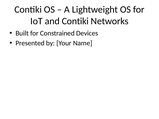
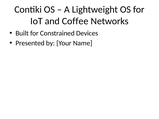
and Contiki: Contiki -> Coffee
